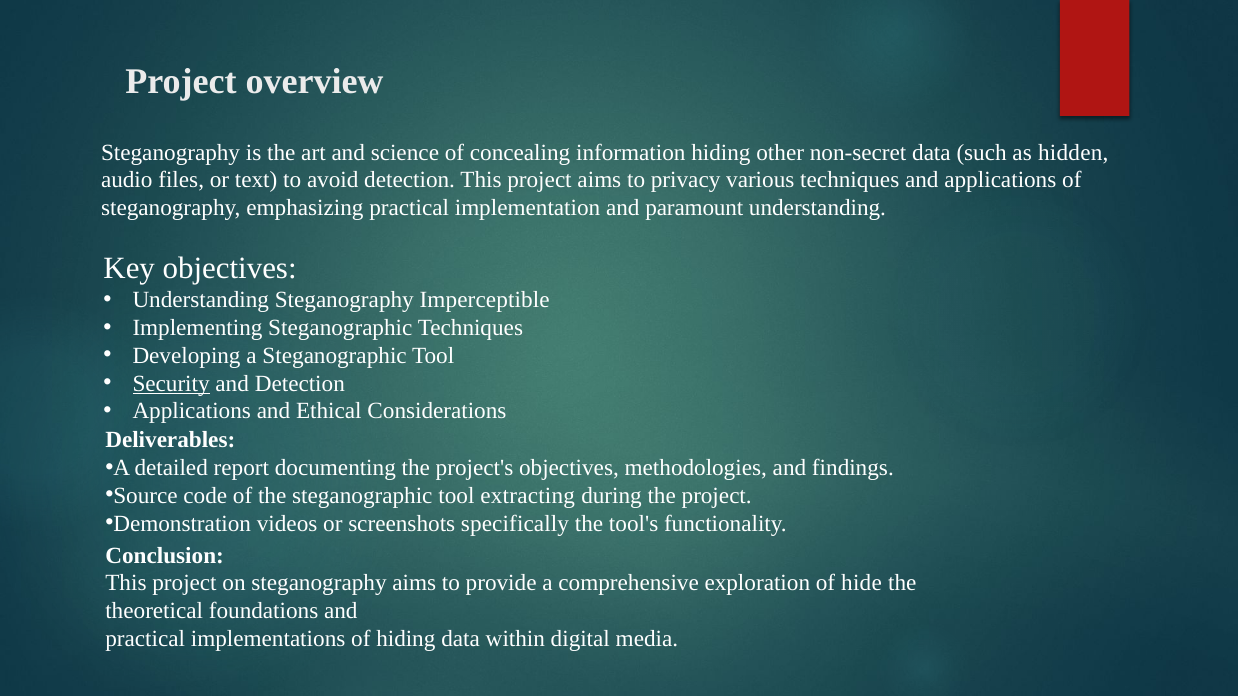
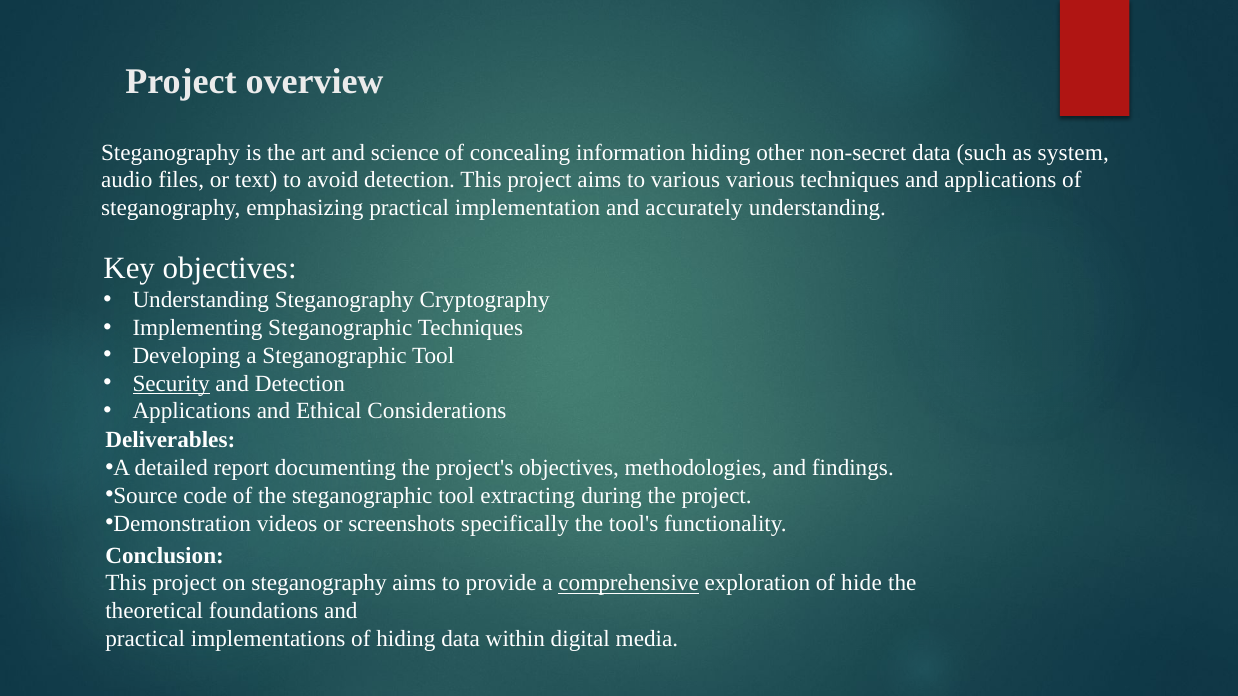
hidden: hidden -> system
to privacy: privacy -> various
paramount: paramount -> accurately
Imperceptible: Imperceptible -> Cryptography
comprehensive underline: none -> present
